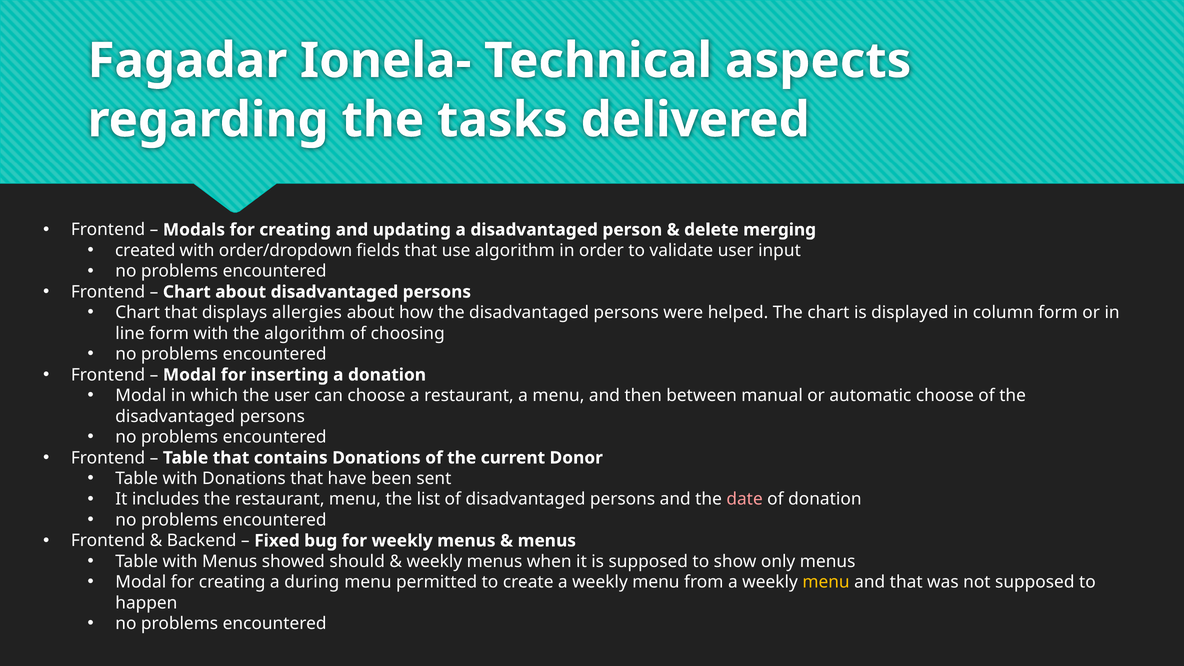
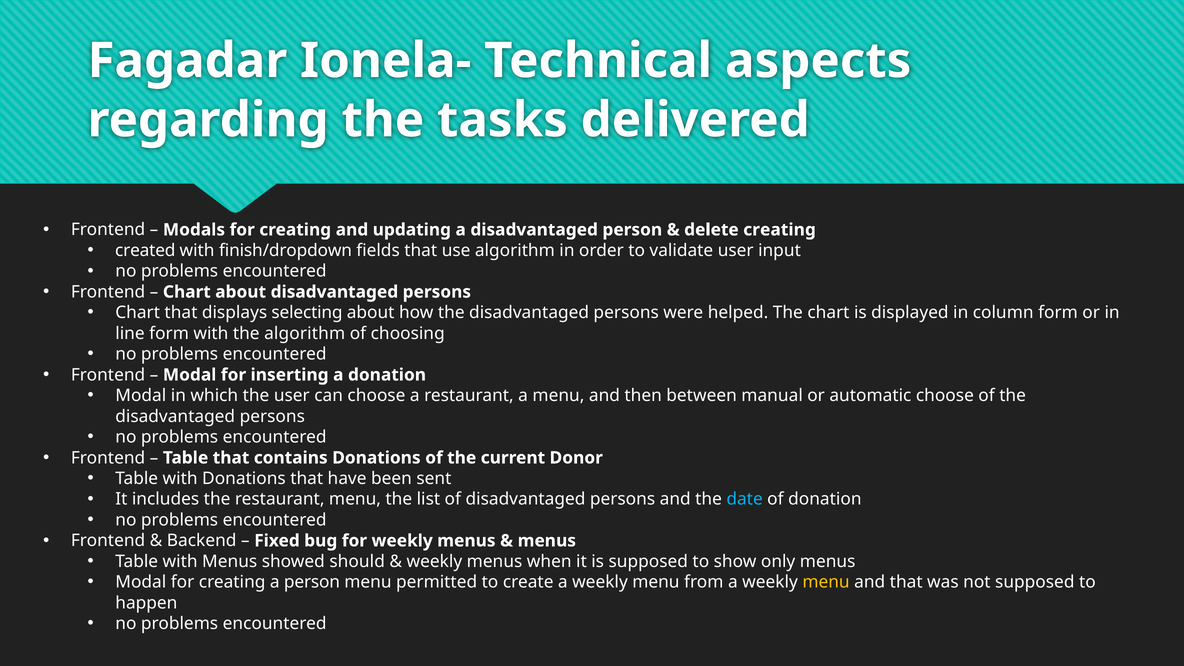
delete merging: merging -> creating
order/dropdown: order/dropdown -> finish/dropdown
allergies: allergies -> selecting
date colour: pink -> light blue
a during: during -> person
